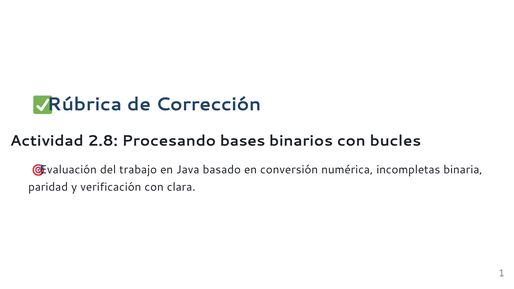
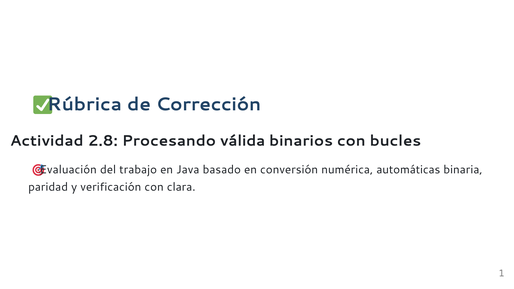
bases: bases -> válida
incompletas: incompletas -> automáticas
